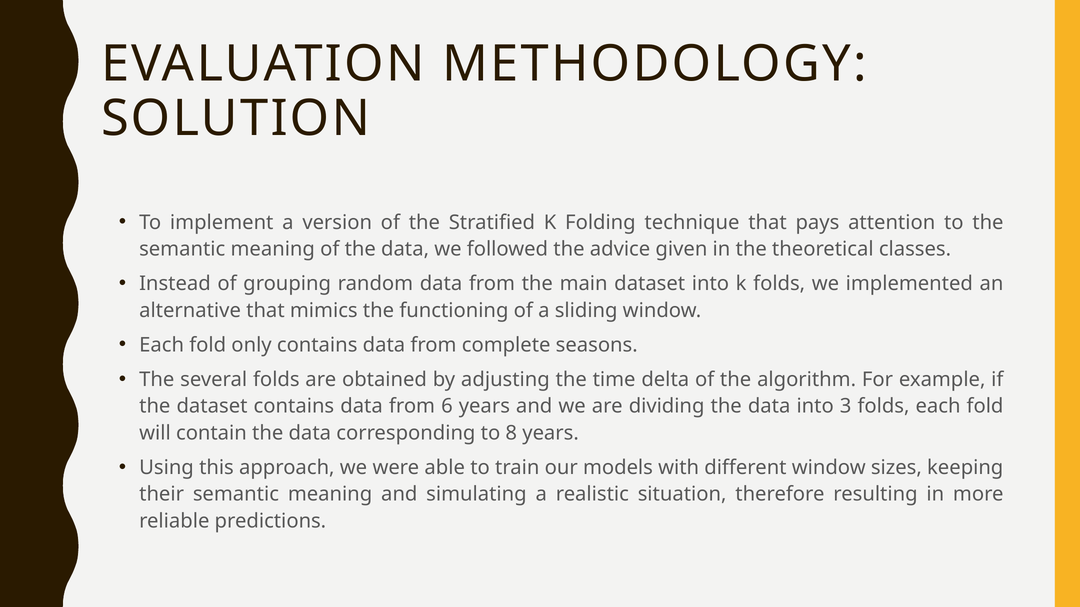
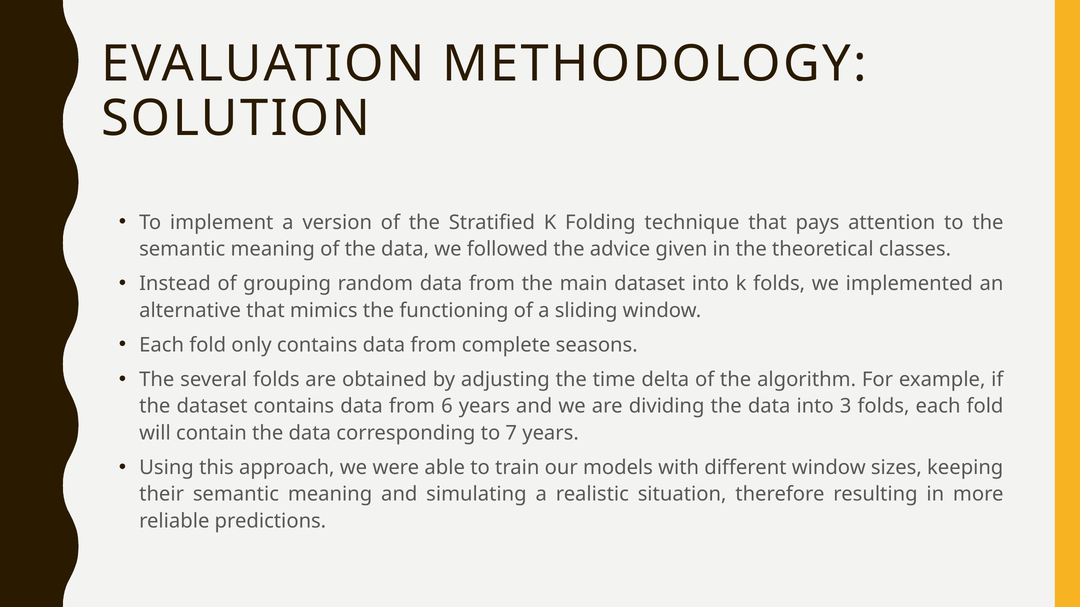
8: 8 -> 7
